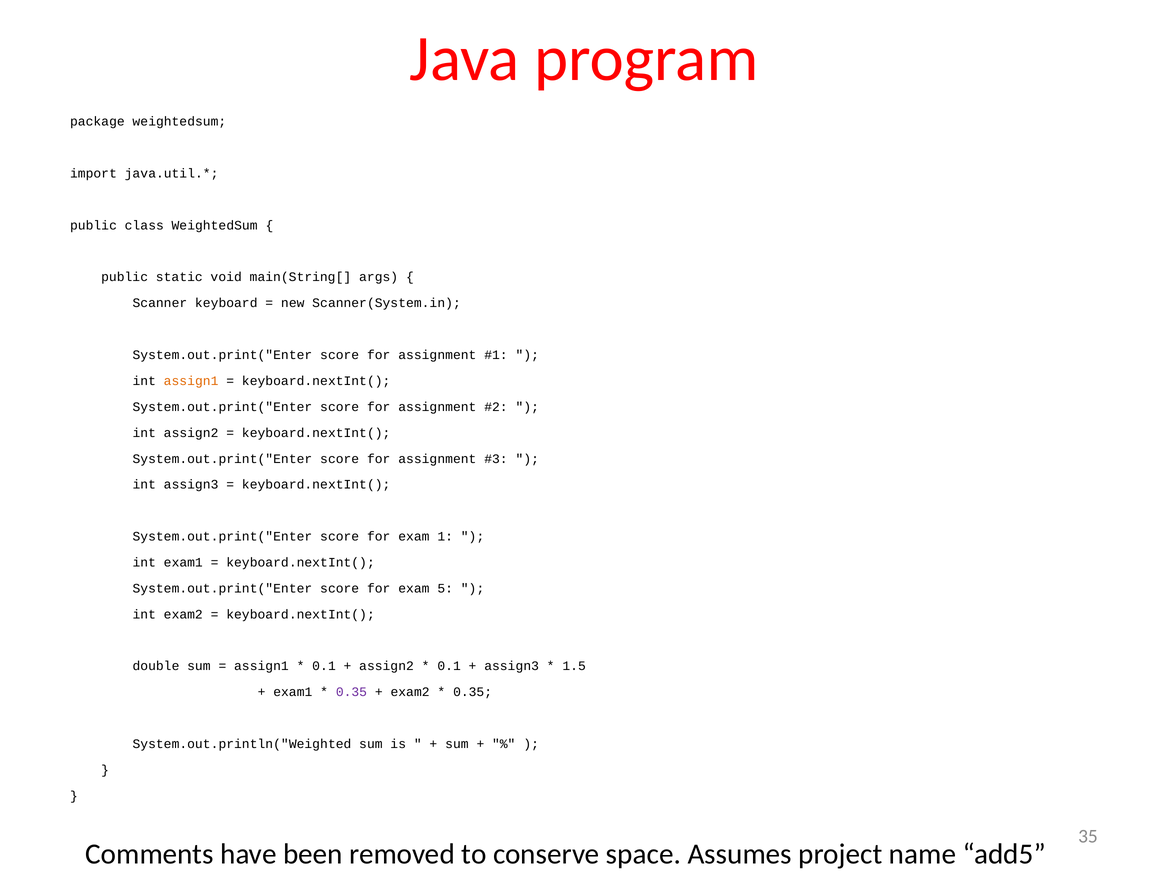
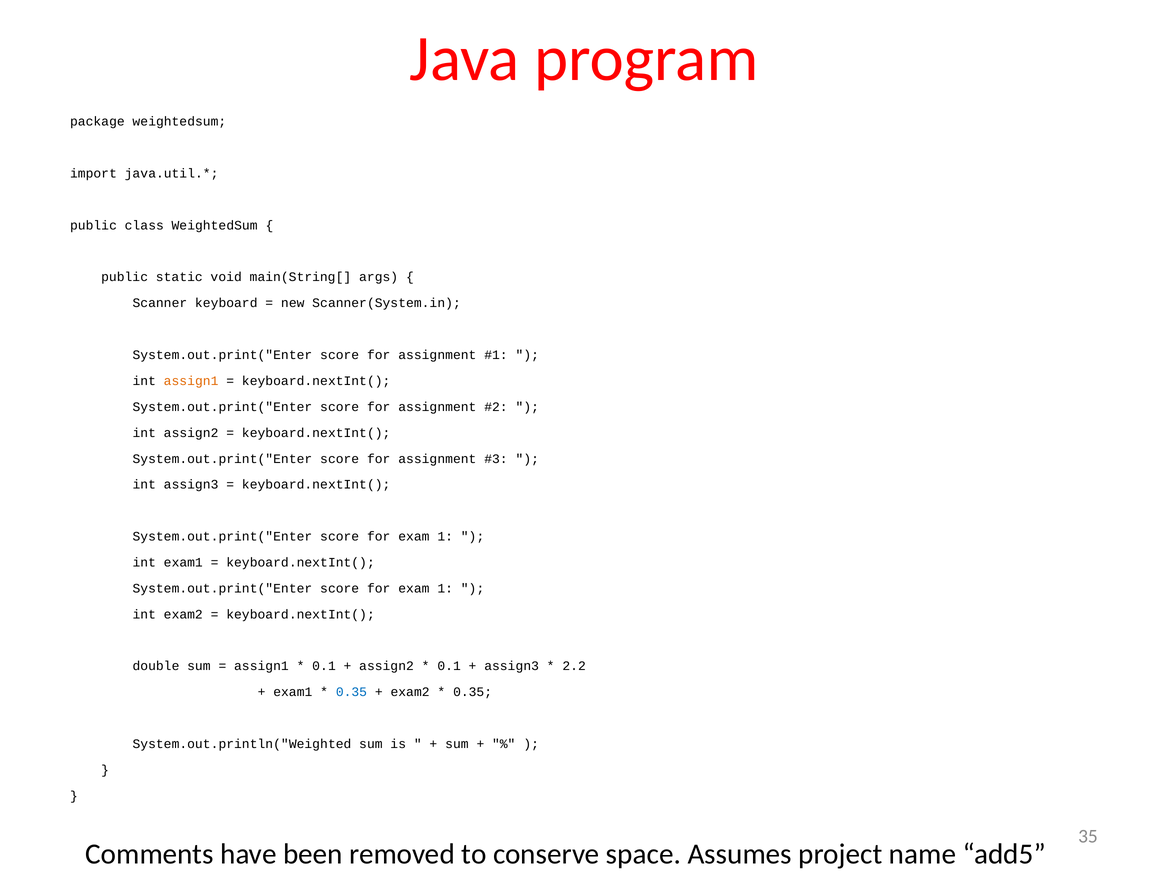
5 at (445, 588): 5 -> 1
1.5: 1.5 -> 2.2
0.35 at (351, 692) colour: purple -> blue
